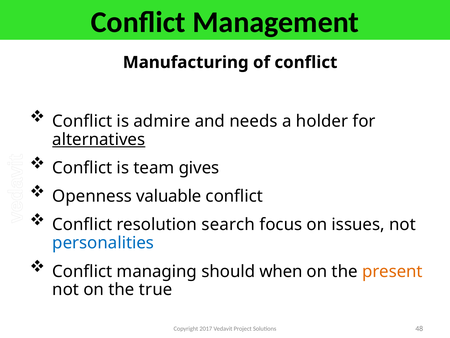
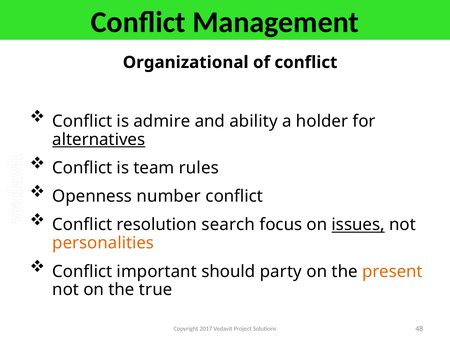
Manufacturing: Manufacturing -> Organizational
needs: needs -> ability
gives: gives -> rules
valuable: valuable -> number
issues underline: none -> present
personalities colour: blue -> orange
managing: managing -> important
when: when -> party
